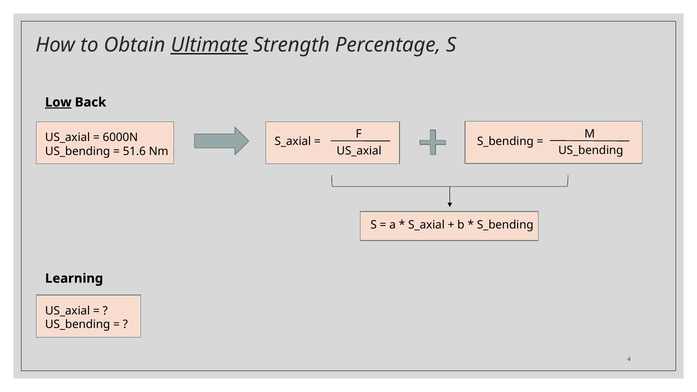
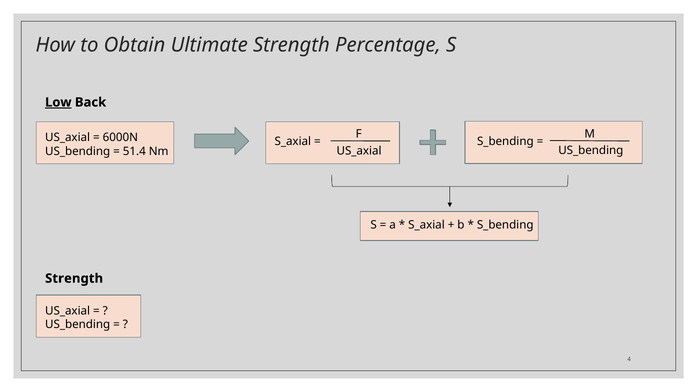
Ultimate underline: present -> none
51.6: 51.6 -> 51.4
Learning at (74, 278): Learning -> Strength
